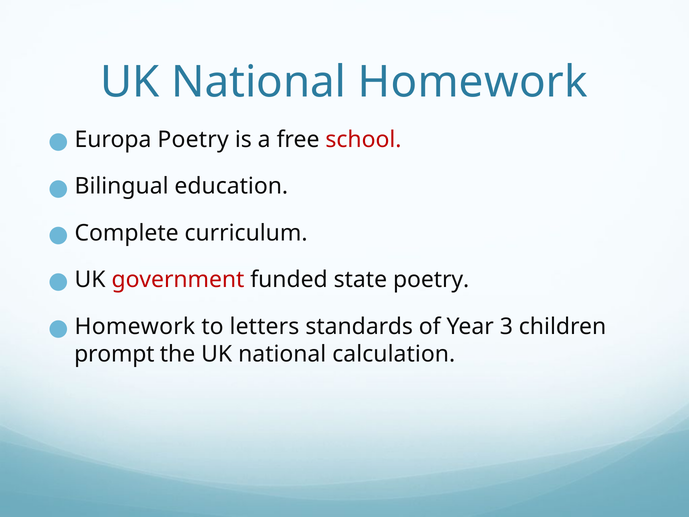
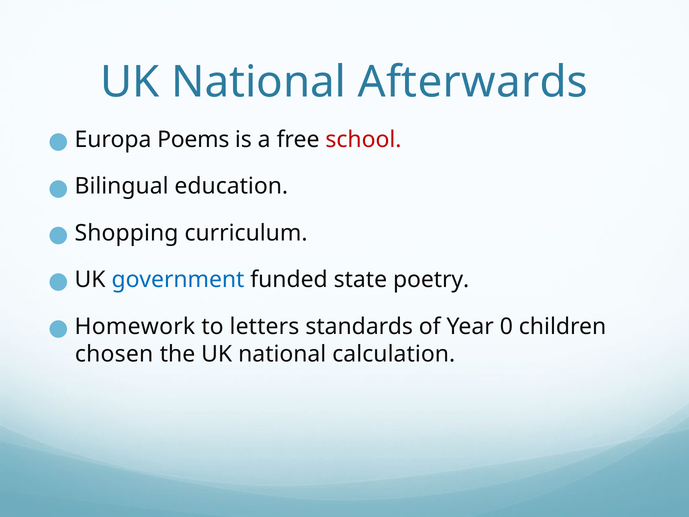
National Homework: Homework -> Afterwards
Europa Poetry: Poetry -> Poems
Complete: Complete -> Shopping
government colour: red -> blue
3: 3 -> 0
prompt: prompt -> chosen
